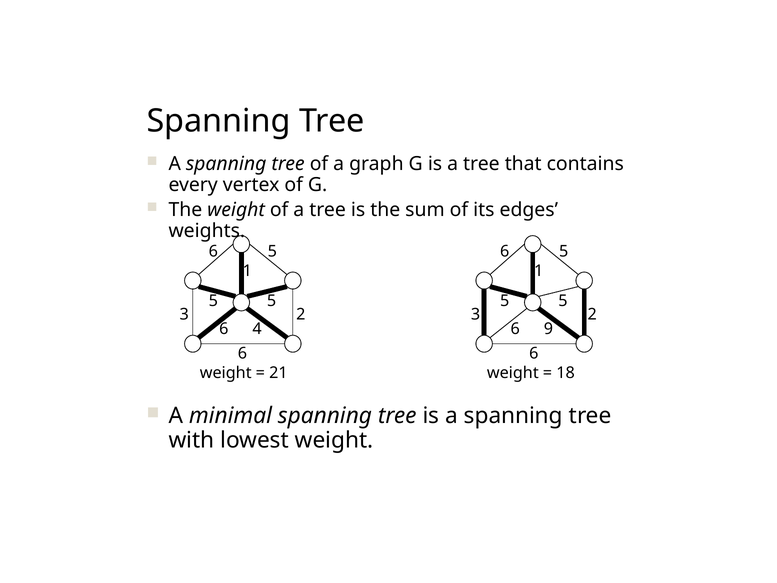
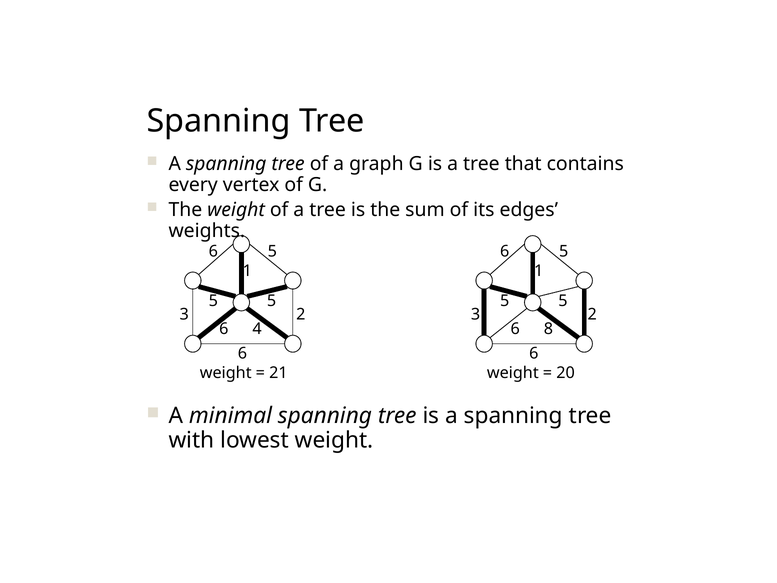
9: 9 -> 8
18: 18 -> 20
